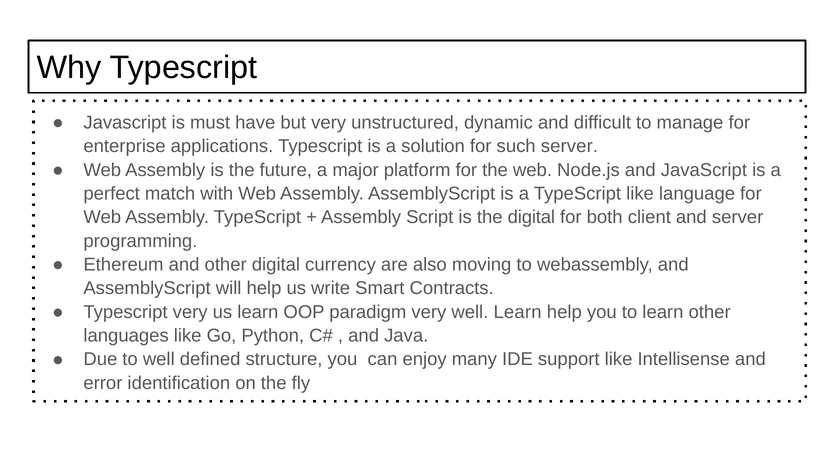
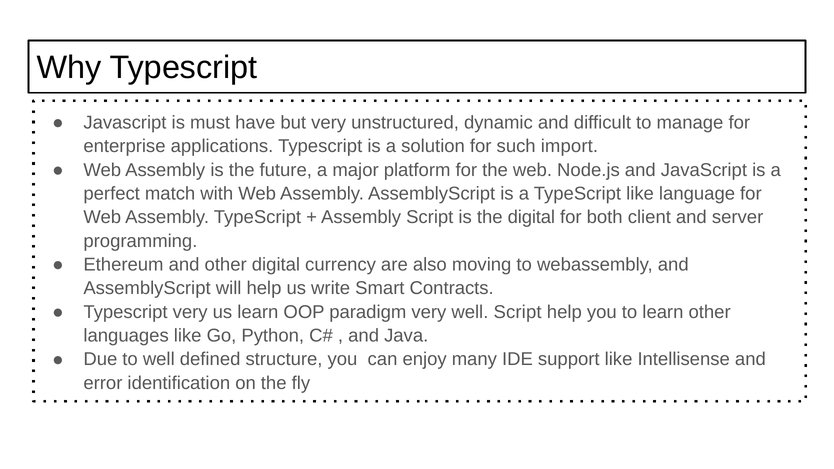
such server: server -> import
well Learn: Learn -> Script
